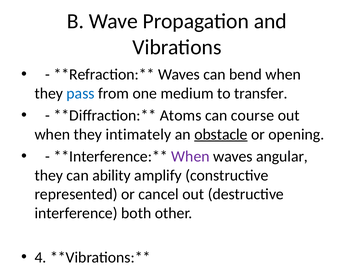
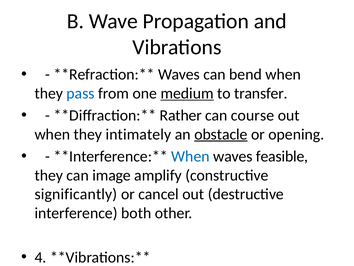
medium underline: none -> present
Atoms: Atoms -> Rather
When at (190, 156) colour: purple -> blue
angular: angular -> feasible
ability: ability -> image
represented: represented -> significantly
